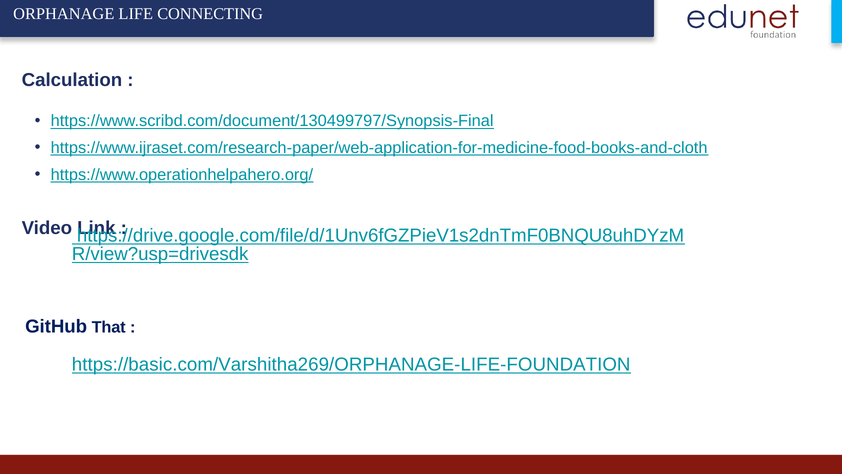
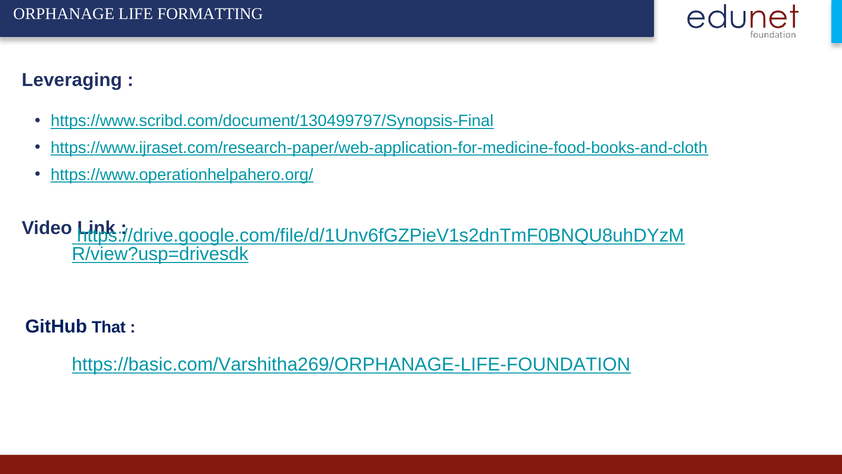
CONNECTING: CONNECTING -> FORMATTING
Calculation: Calculation -> Leveraging
